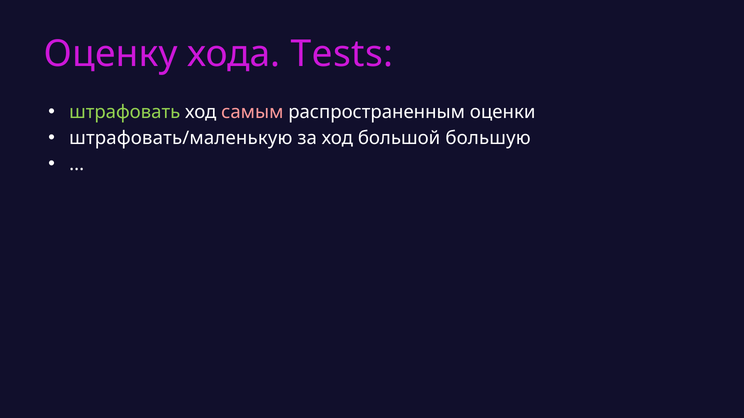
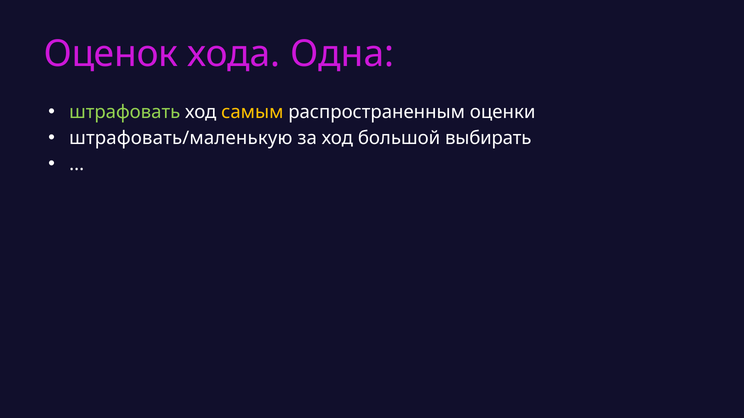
Оценку: Оценку -> Оценок
Tests: Tests -> Одна
самым colour: pink -> yellow
большую: большую -> выбирать
